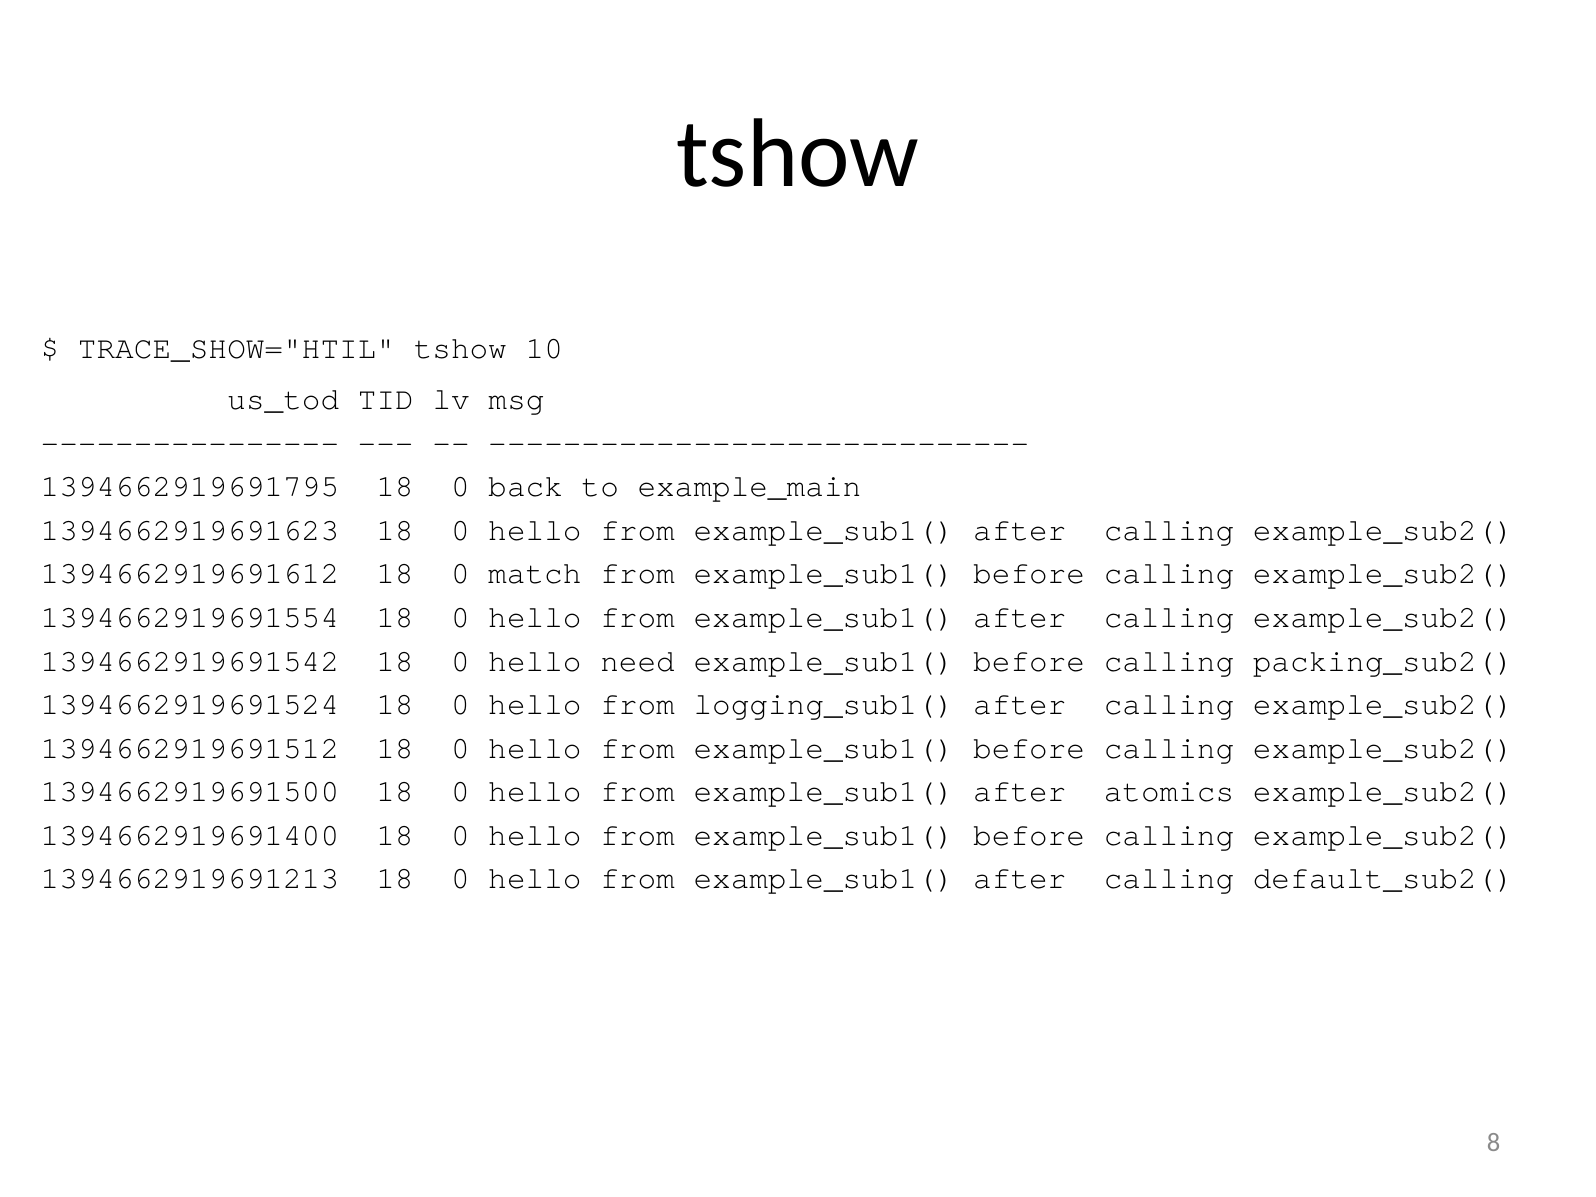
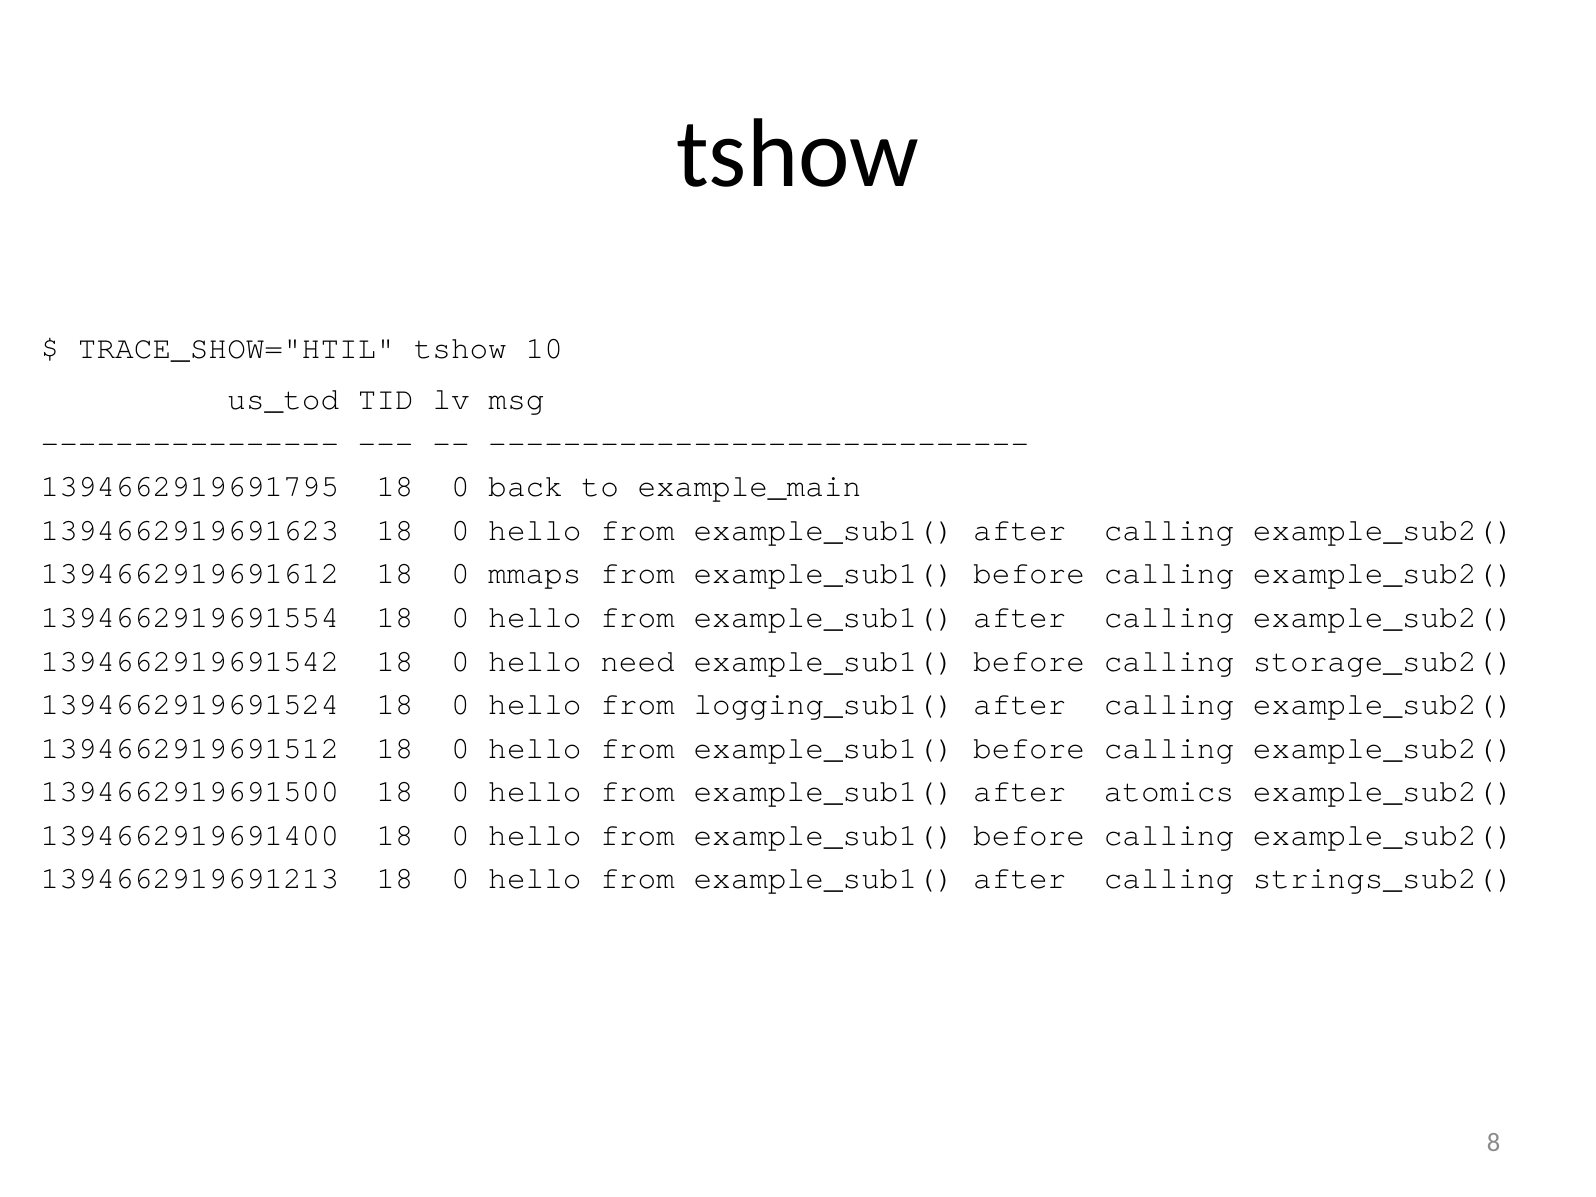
match: match -> mmaps
packing_sub2(: packing_sub2( -> storage_sub2(
default_sub2(: default_sub2( -> strings_sub2(
